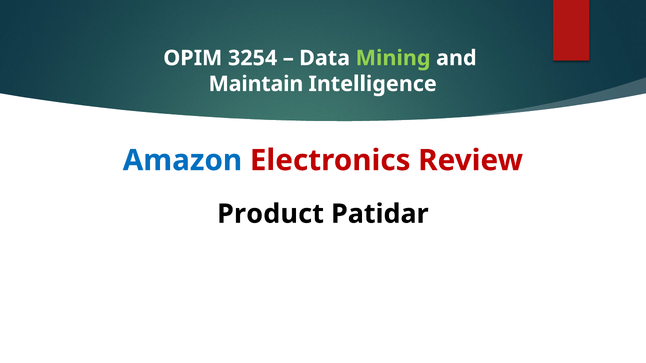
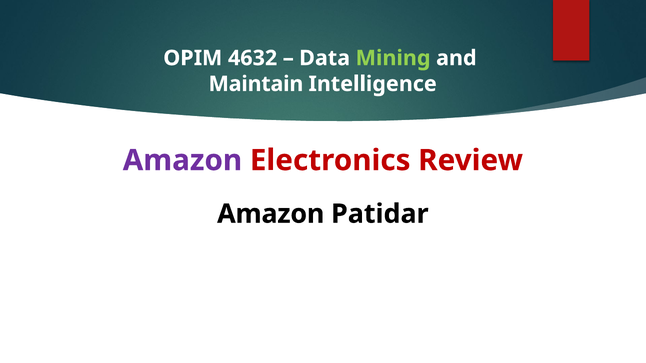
3254: 3254 -> 4632
Amazon at (182, 161) colour: blue -> purple
Product at (271, 214): Product -> Amazon
